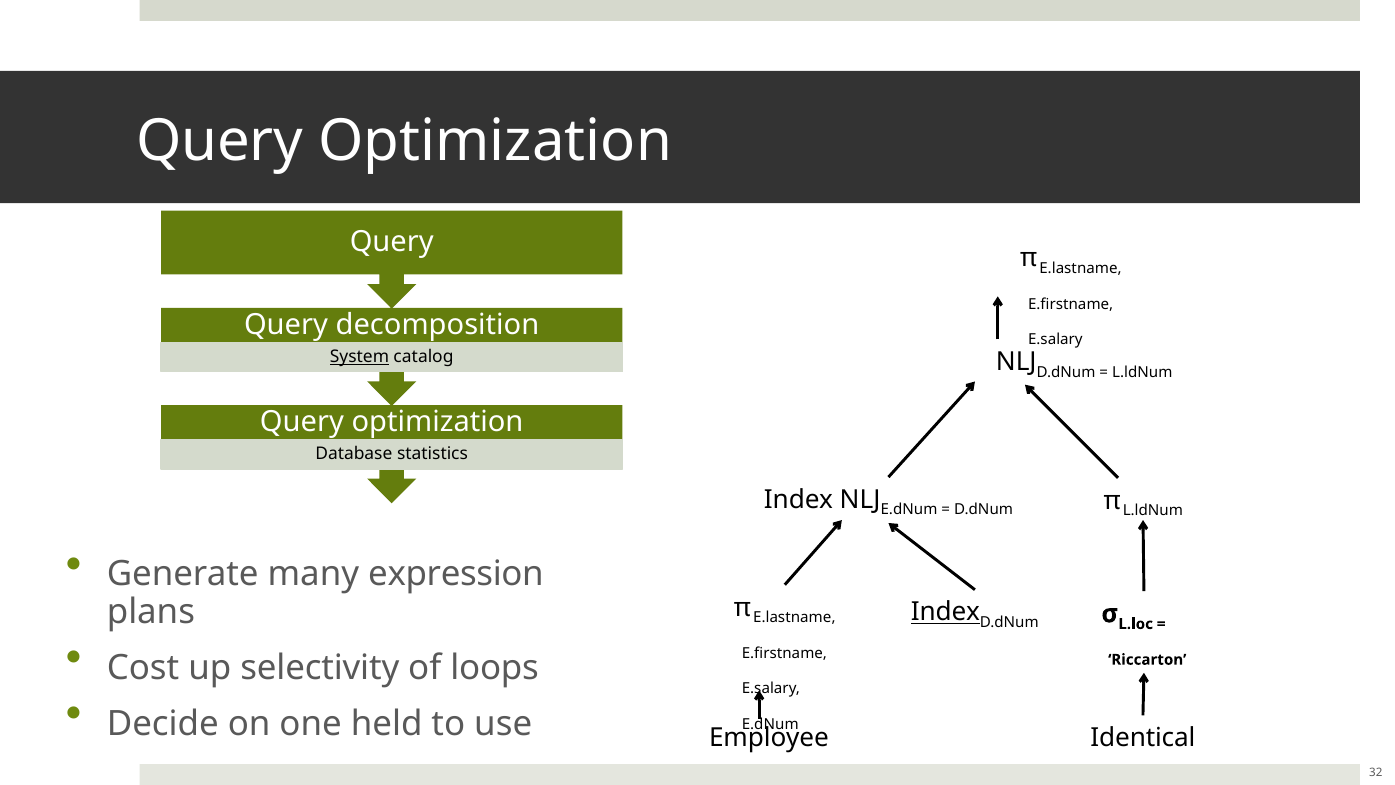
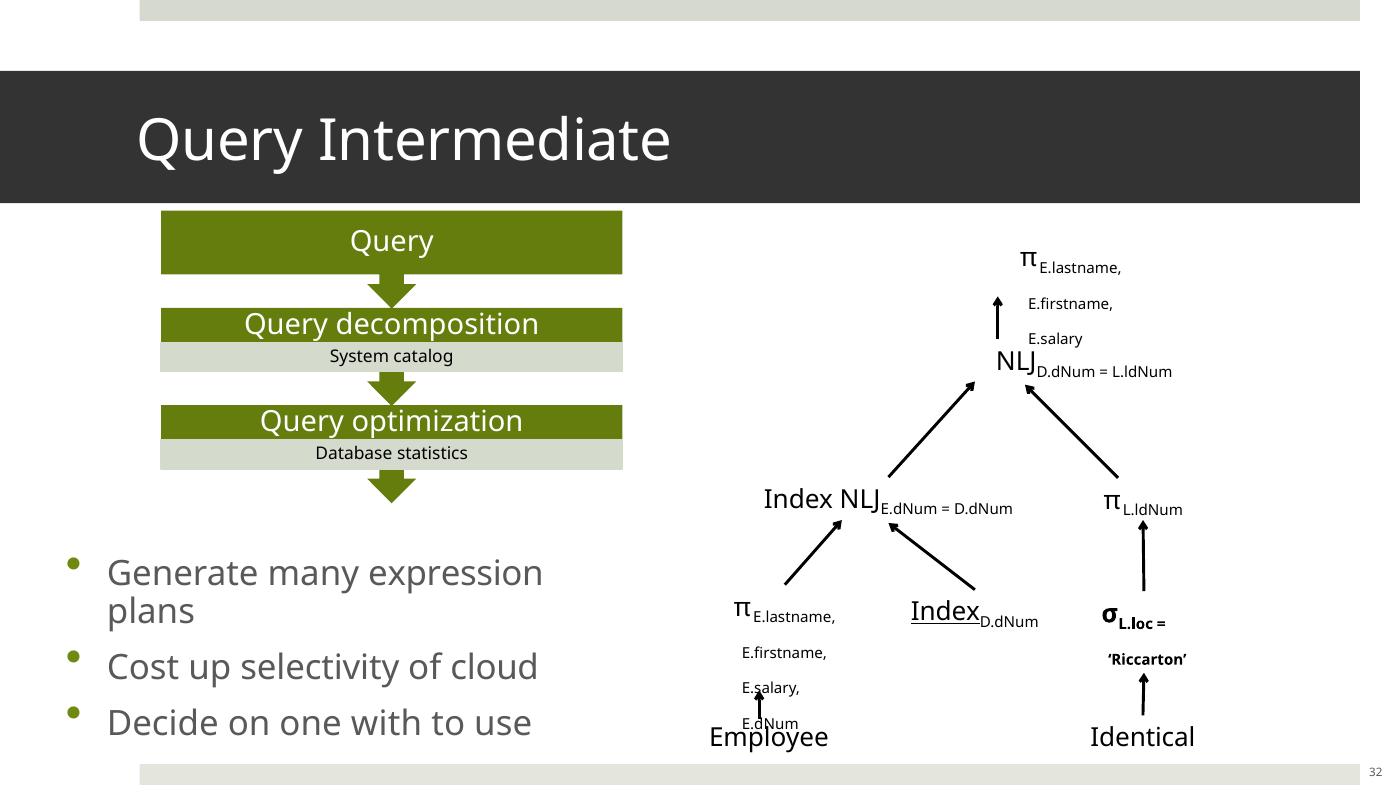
Optimization at (495, 141): Optimization -> Intermediate
System underline: present -> none
loops: loops -> cloud
held: held -> with
